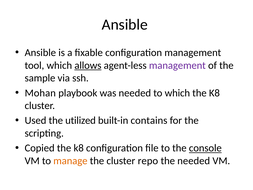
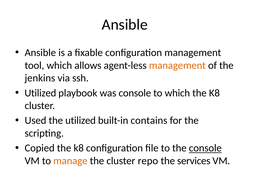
allows underline: present -> none
management at (177, 65) colour: purple -> orange
sample: sample -> jenkins
Mohan at (40, 93): Mohan -> Utilized
was needed: needed -> console
the needed: needed -> services
